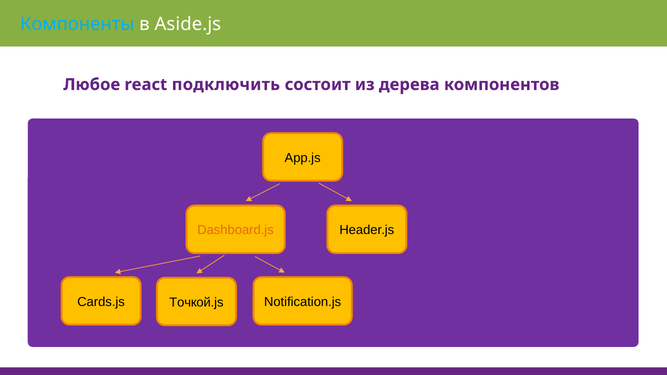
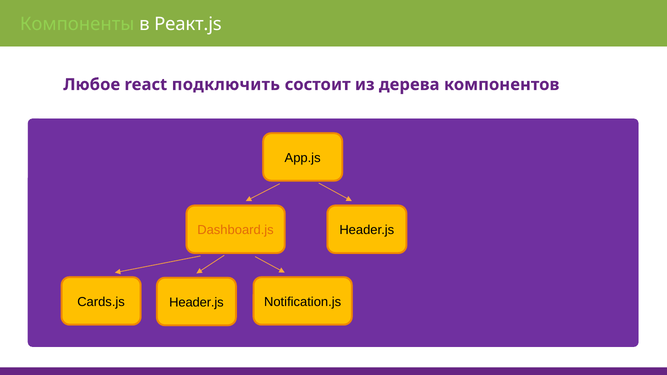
Компоненты colour: light blue -> light green
Aside.js: Aside.js -> Реакт.js
Точкой.js at (196, 303): Точкой.js -> Header.js
